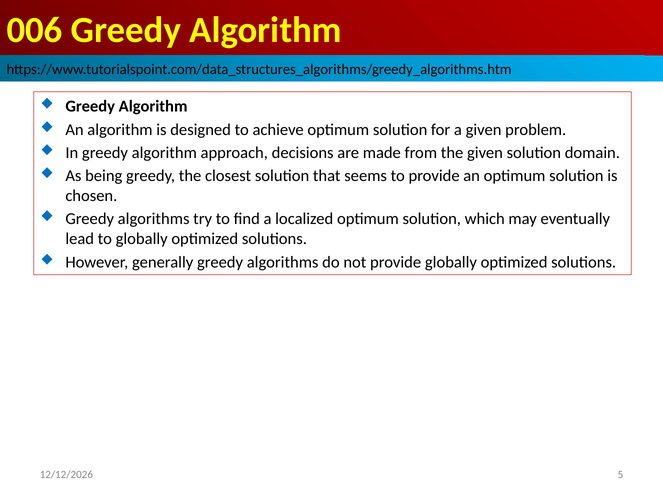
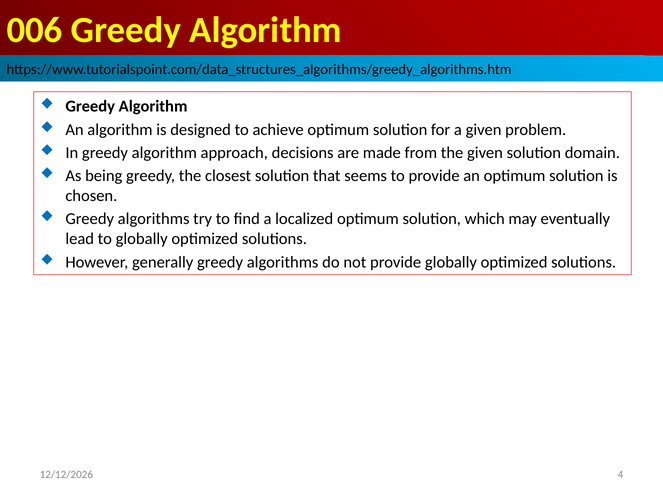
5: 5 -> 4
